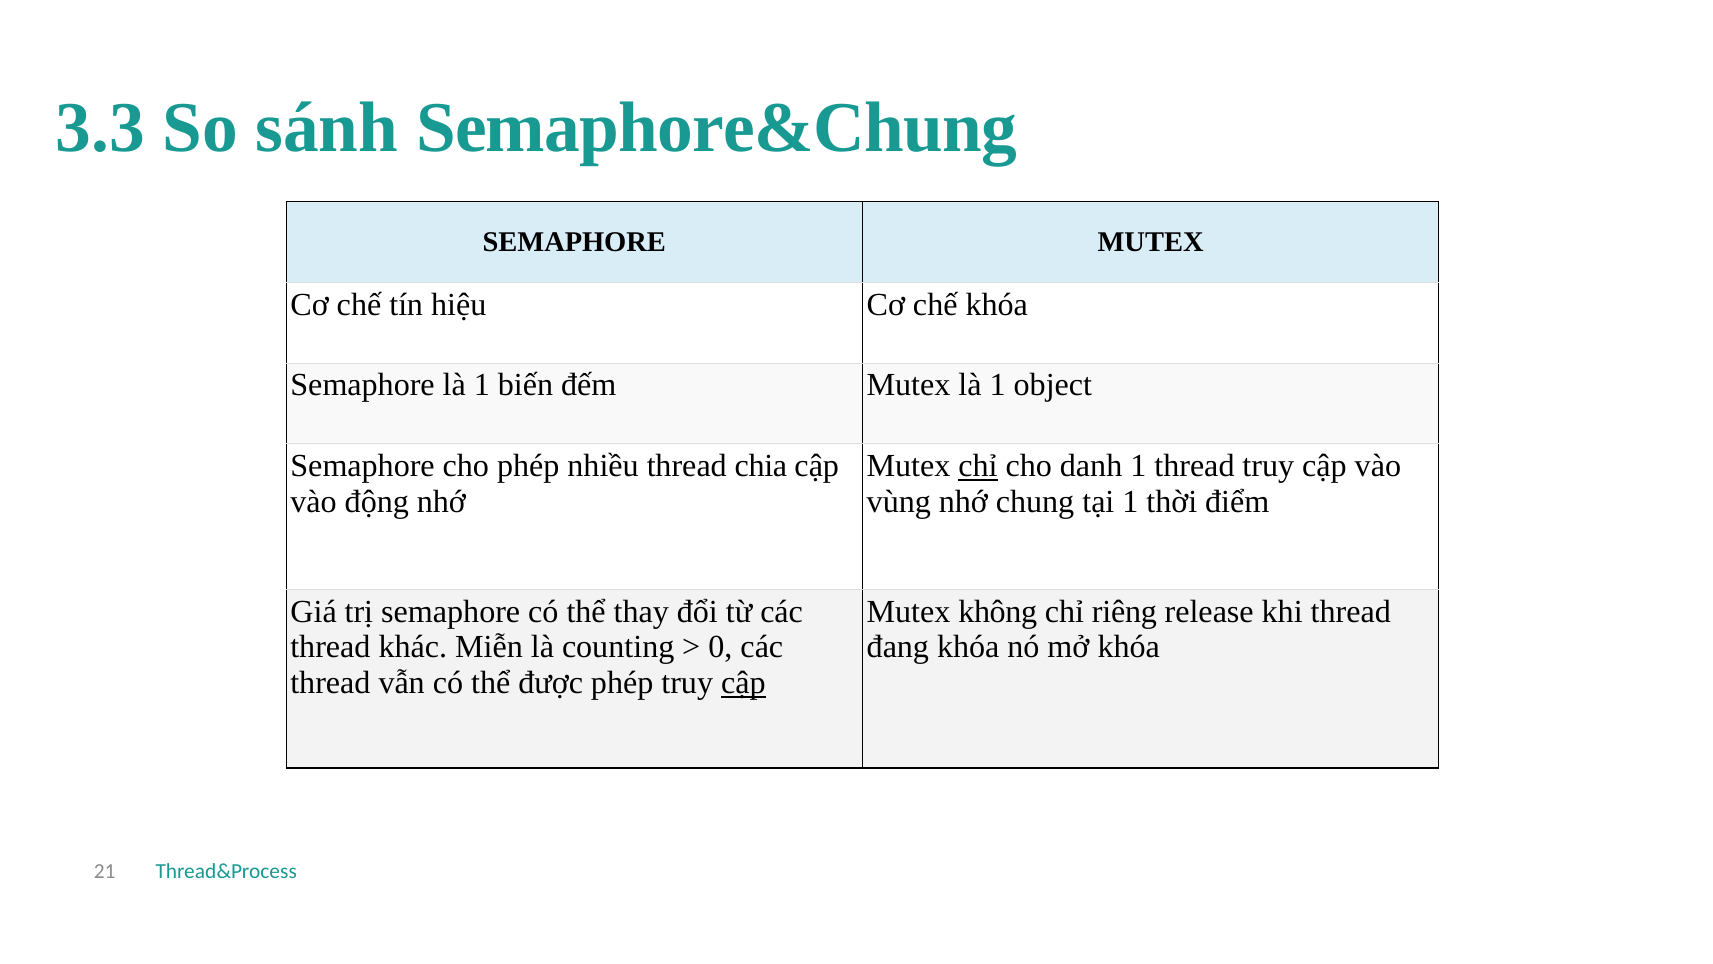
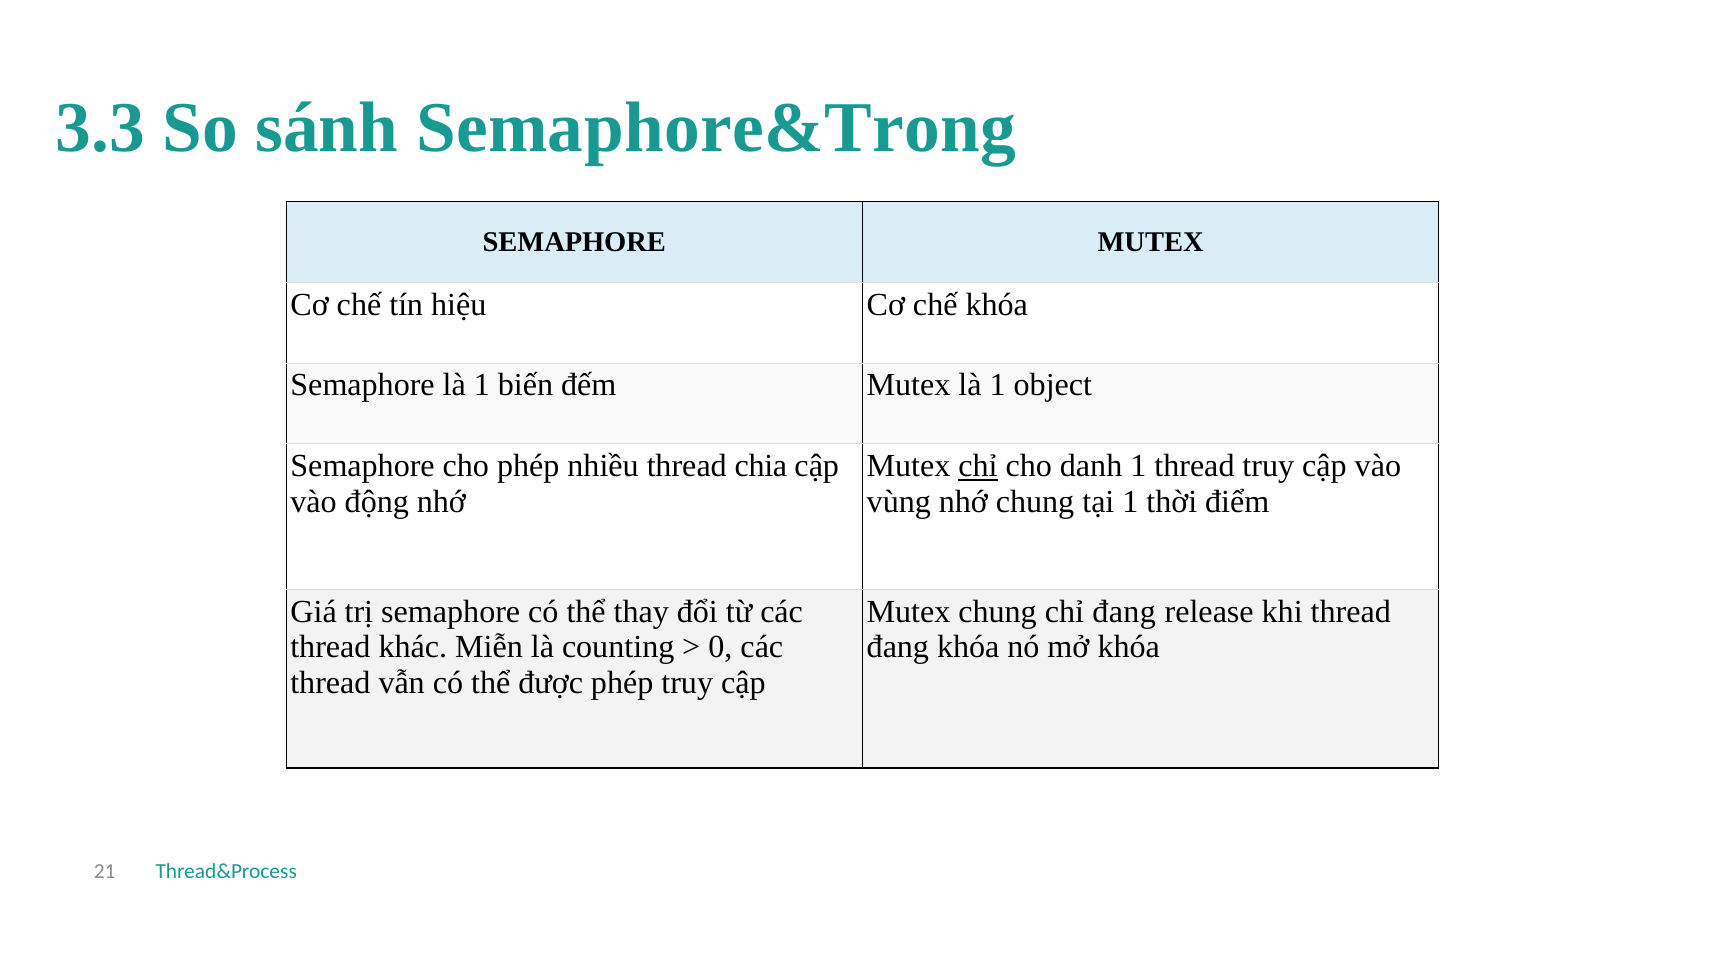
Semaphore&Chung: Semaphore&Chung -> Semaphore&Trong
Mutex không: không -> chung
chỉ riêng: riêng -> đang
cập at (743, 682) underline: present -> none
